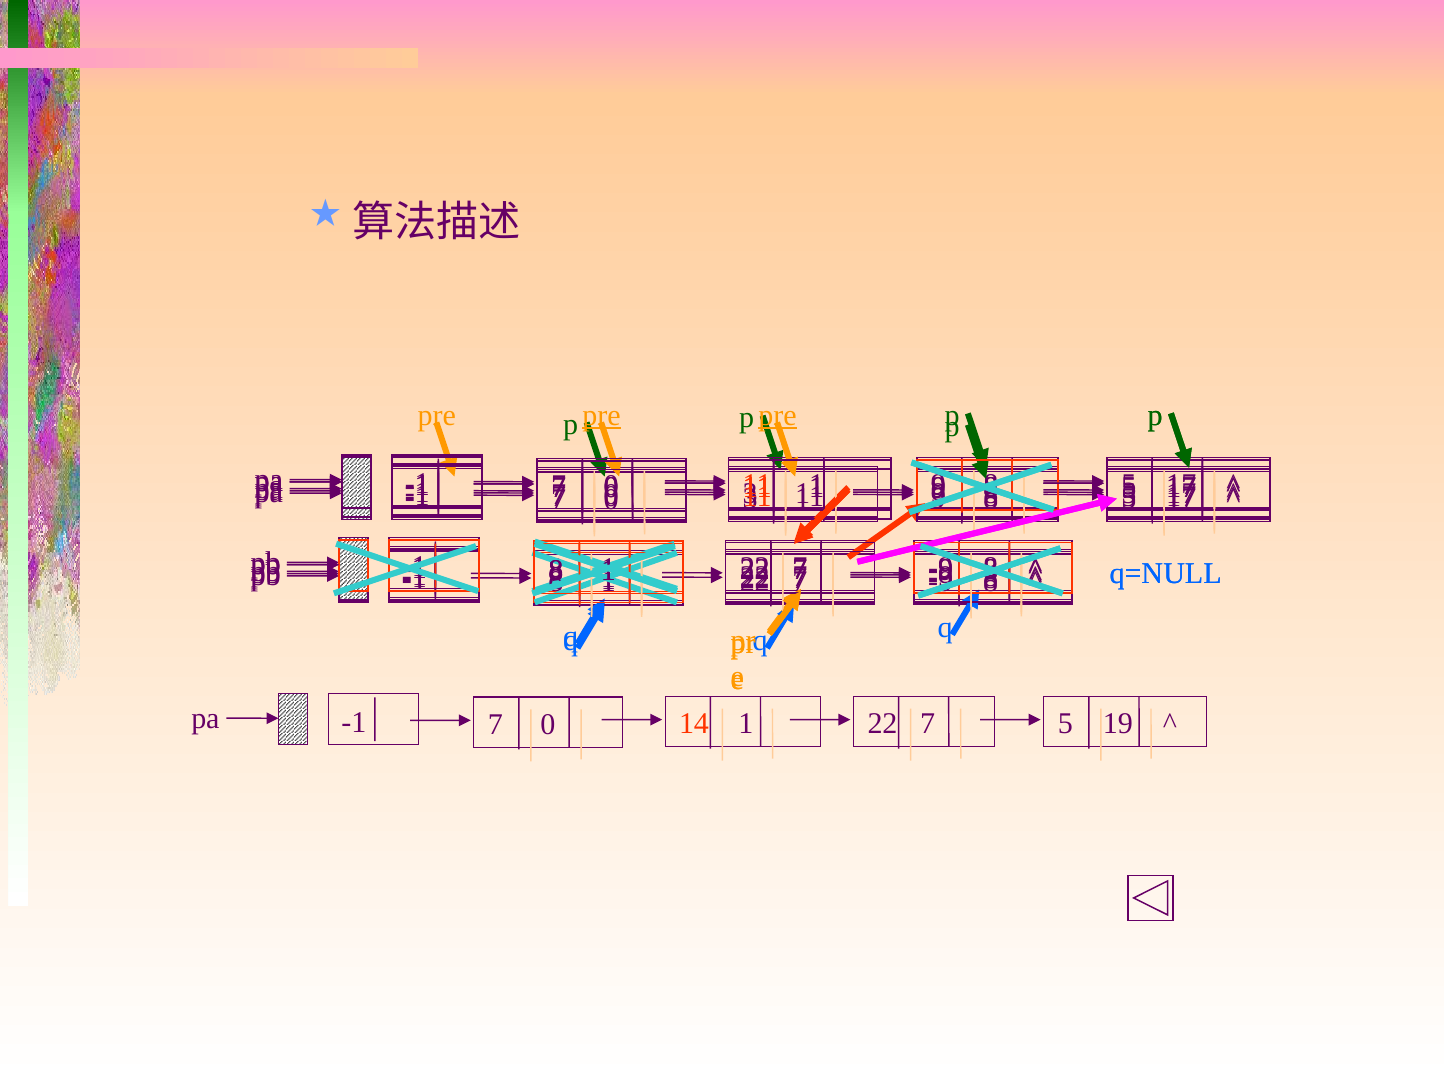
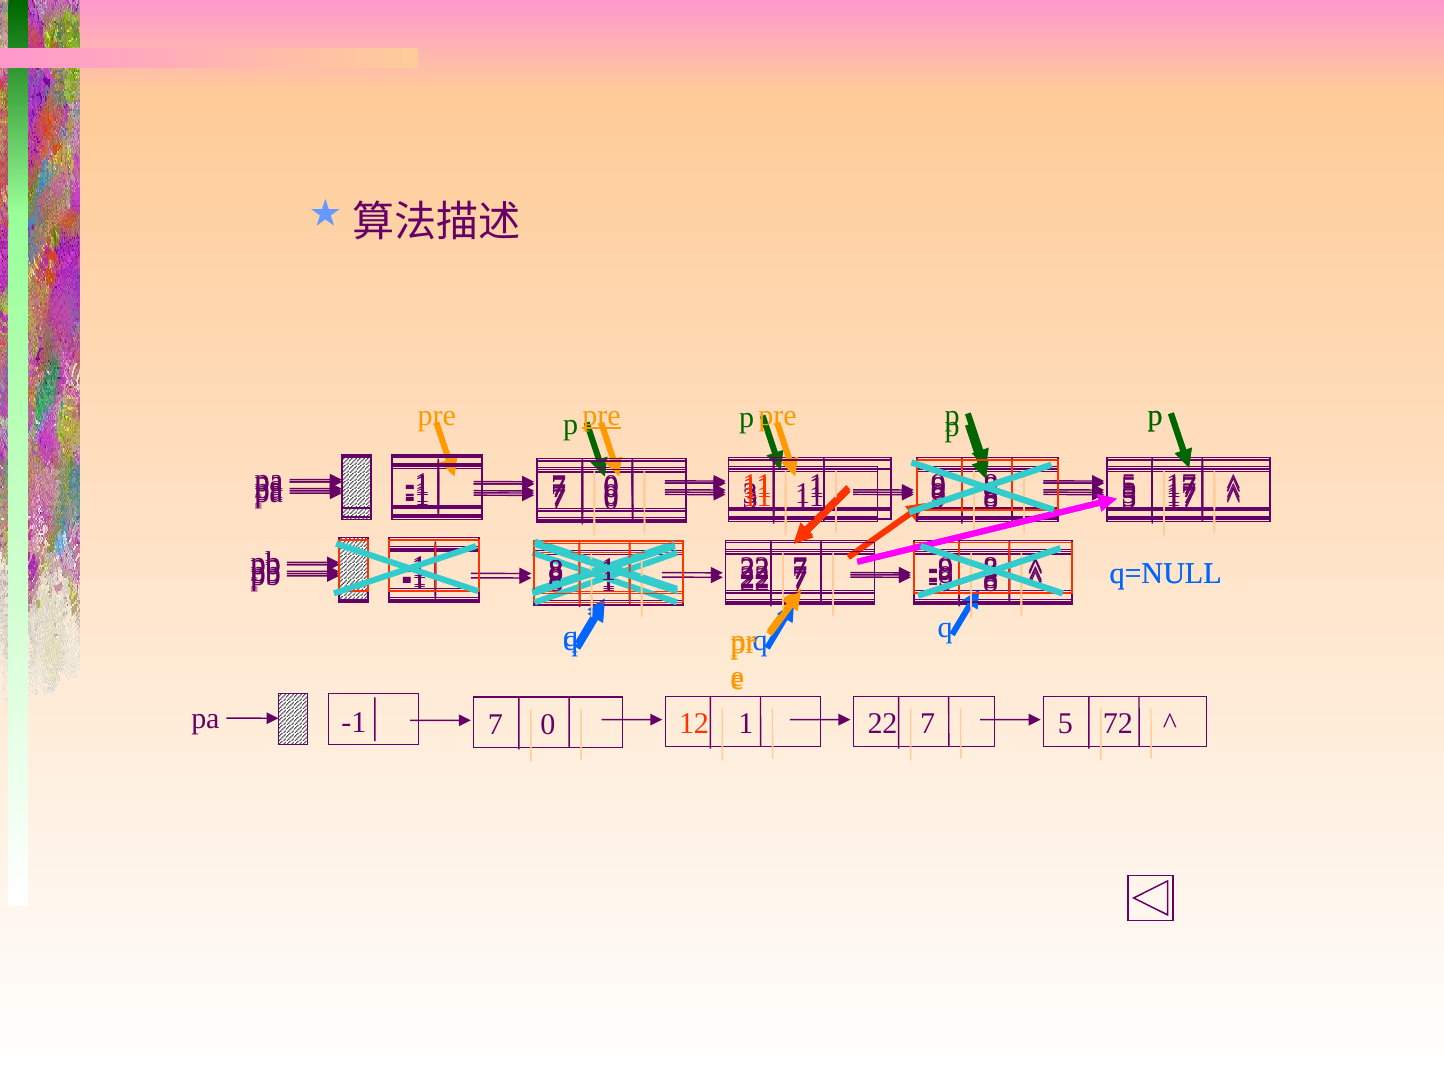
pre at (777, 415) underline: present -> none
14: 14 -> 12
19: 19 -> 72
